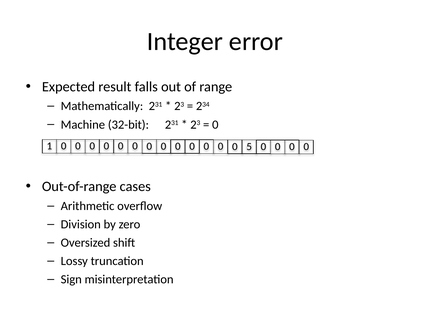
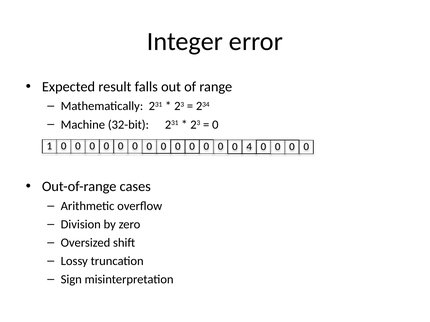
5: 5 -> 4
